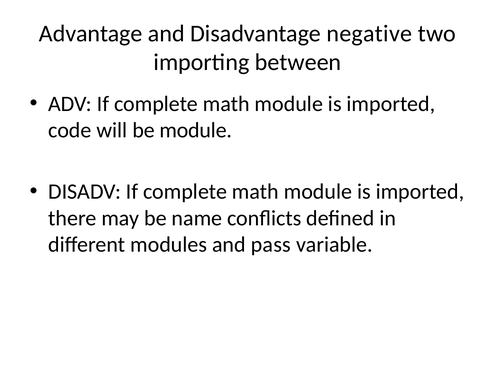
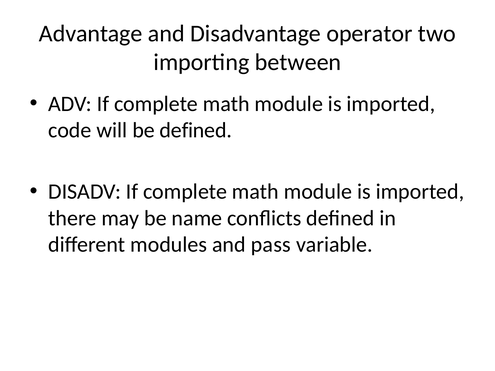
negative: negative -> operator
be module: module -> defined
